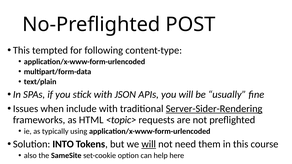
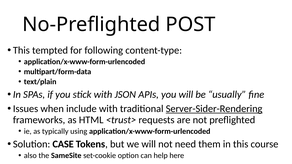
<topic>: <topic> -> <trust>
INTO: INTO -> CASE
will at (149, 144) underline: present -> none
